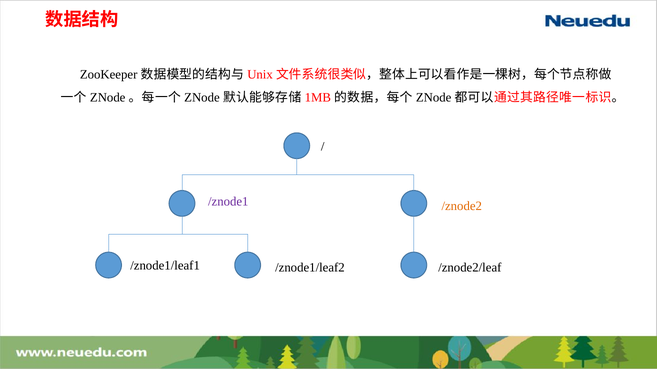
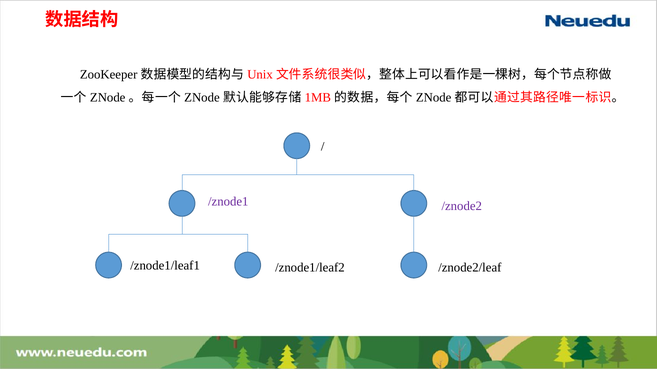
/znode2 colour: orange -> purple
